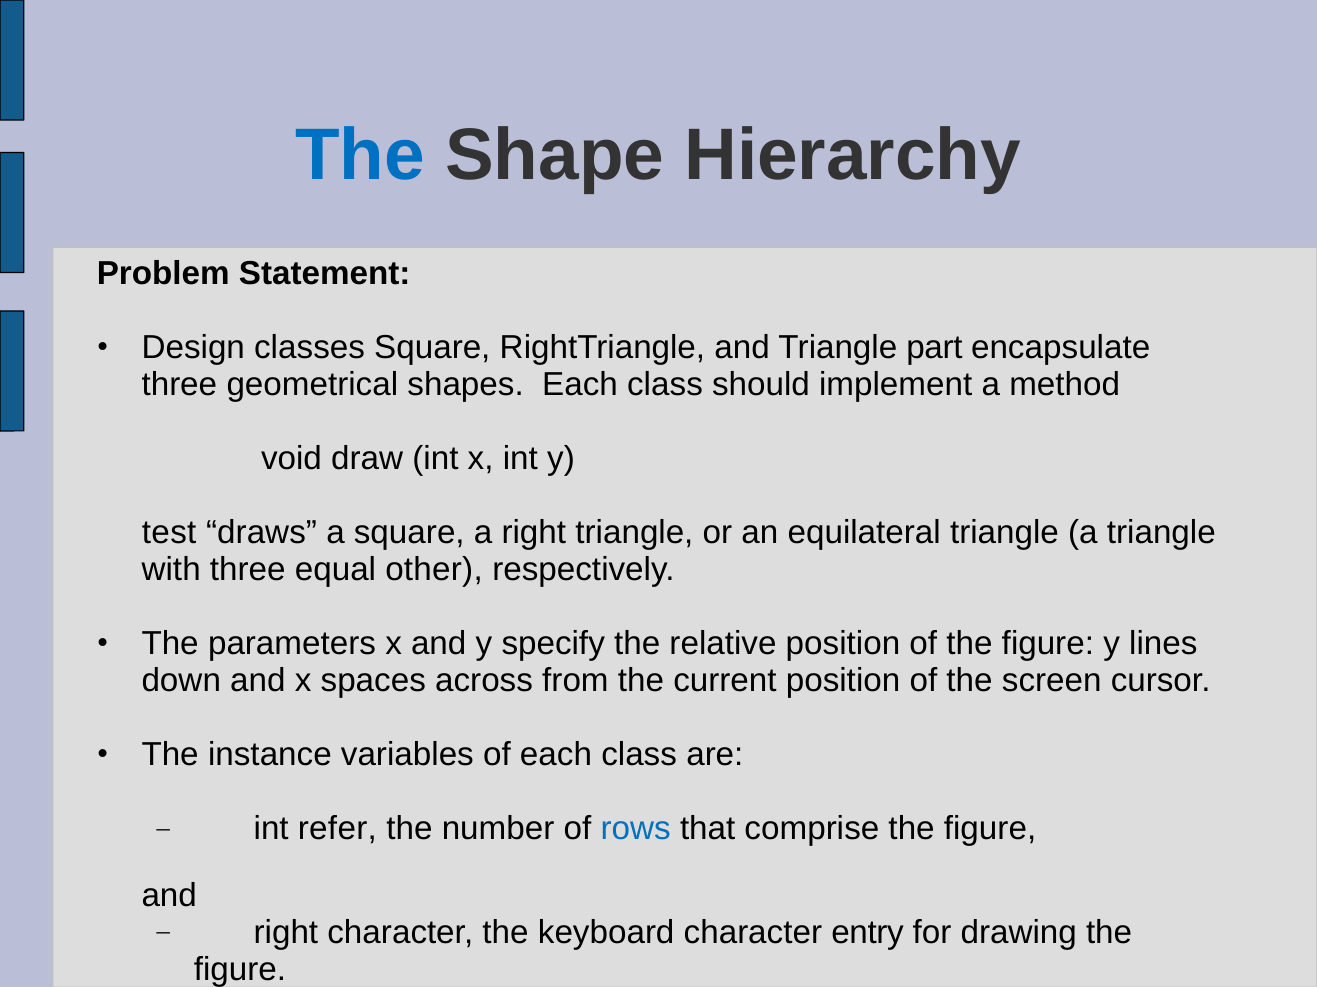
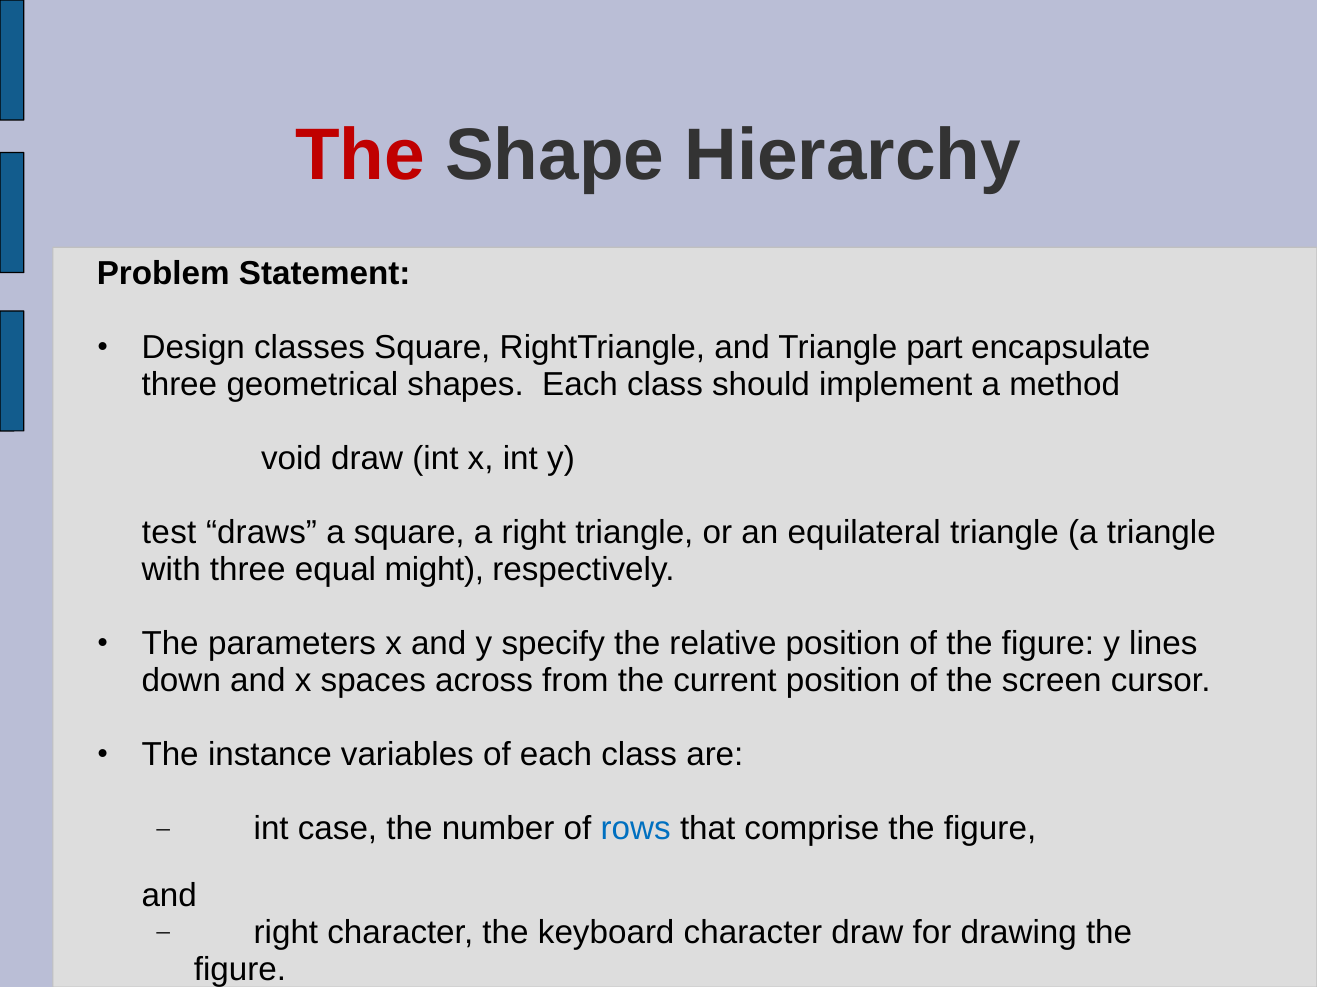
The at (360, 155) colour: blue -> red
other: other -> might
refer: refer -> case
character entry: entry -> draw
